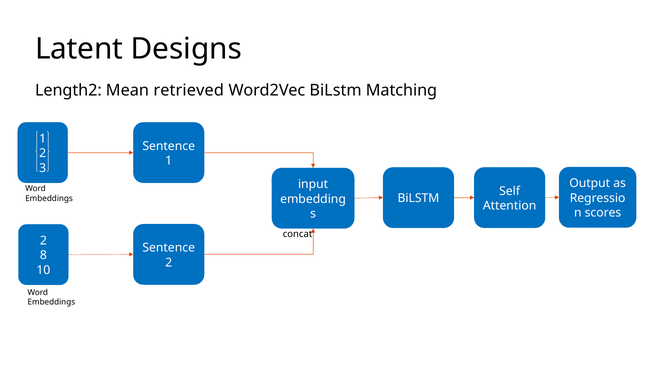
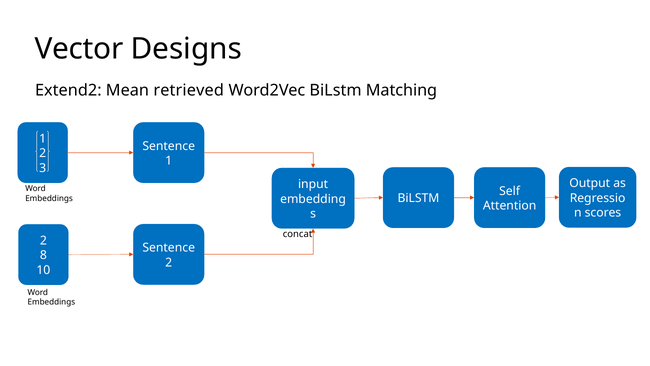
Latent: Latent -> Vector
Length2: Length2 -> Extend2
